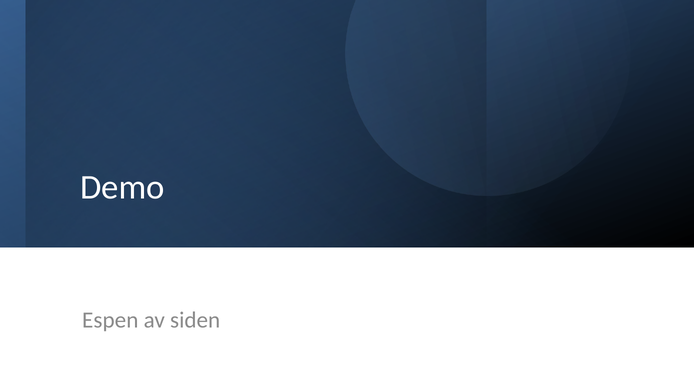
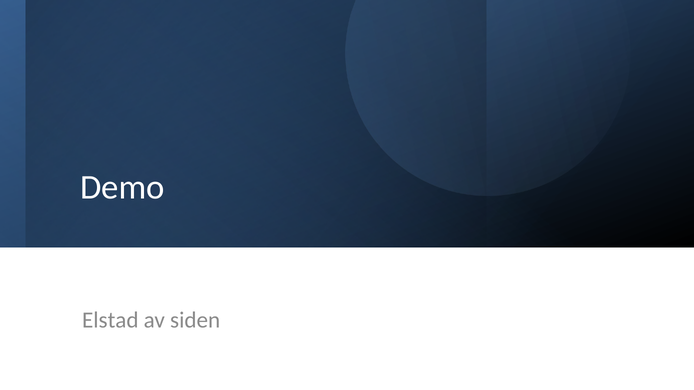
Espen at (110, 320): Espen -> Elstad
